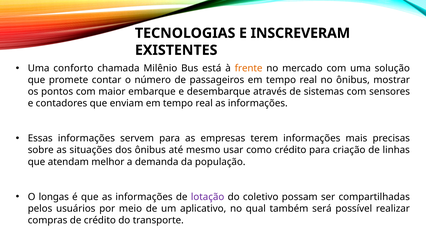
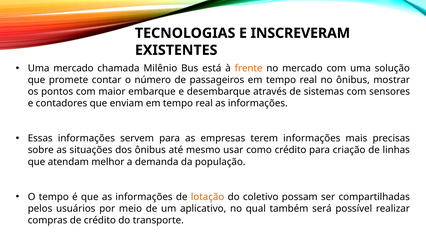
Uma conforto: conforto -> mercado
O longas: longas -> tempo
lotação colour: purple -> orange
